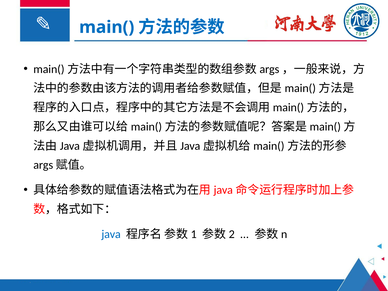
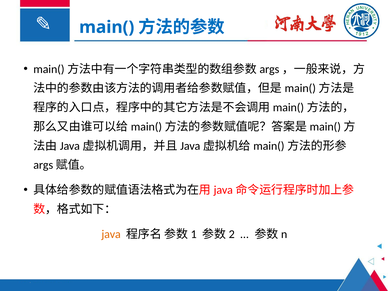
java colour: blue -> orange
